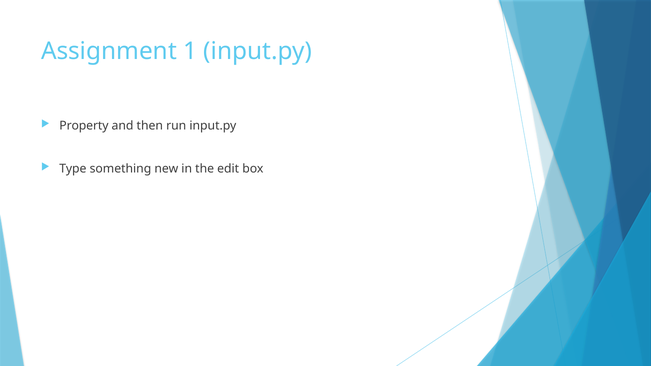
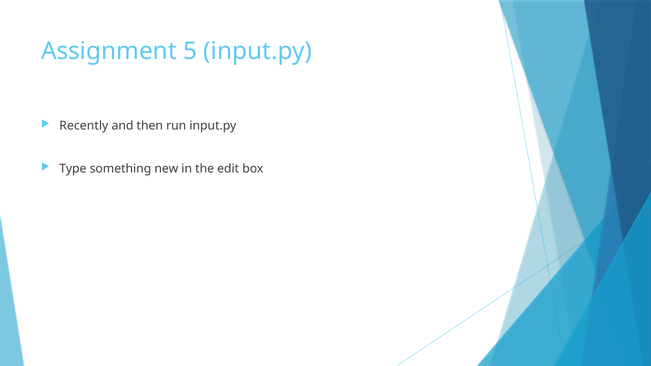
1: 1 -> 5
Property: Property -> Recently
